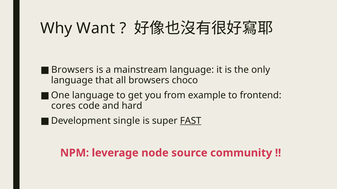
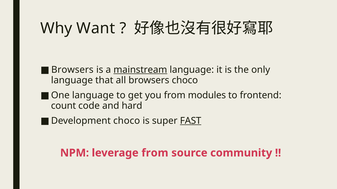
mainstream underline: none -> present
example: example -> modules
cores: cores -> count
Development single: single -> choco
leverage node: node -> from
